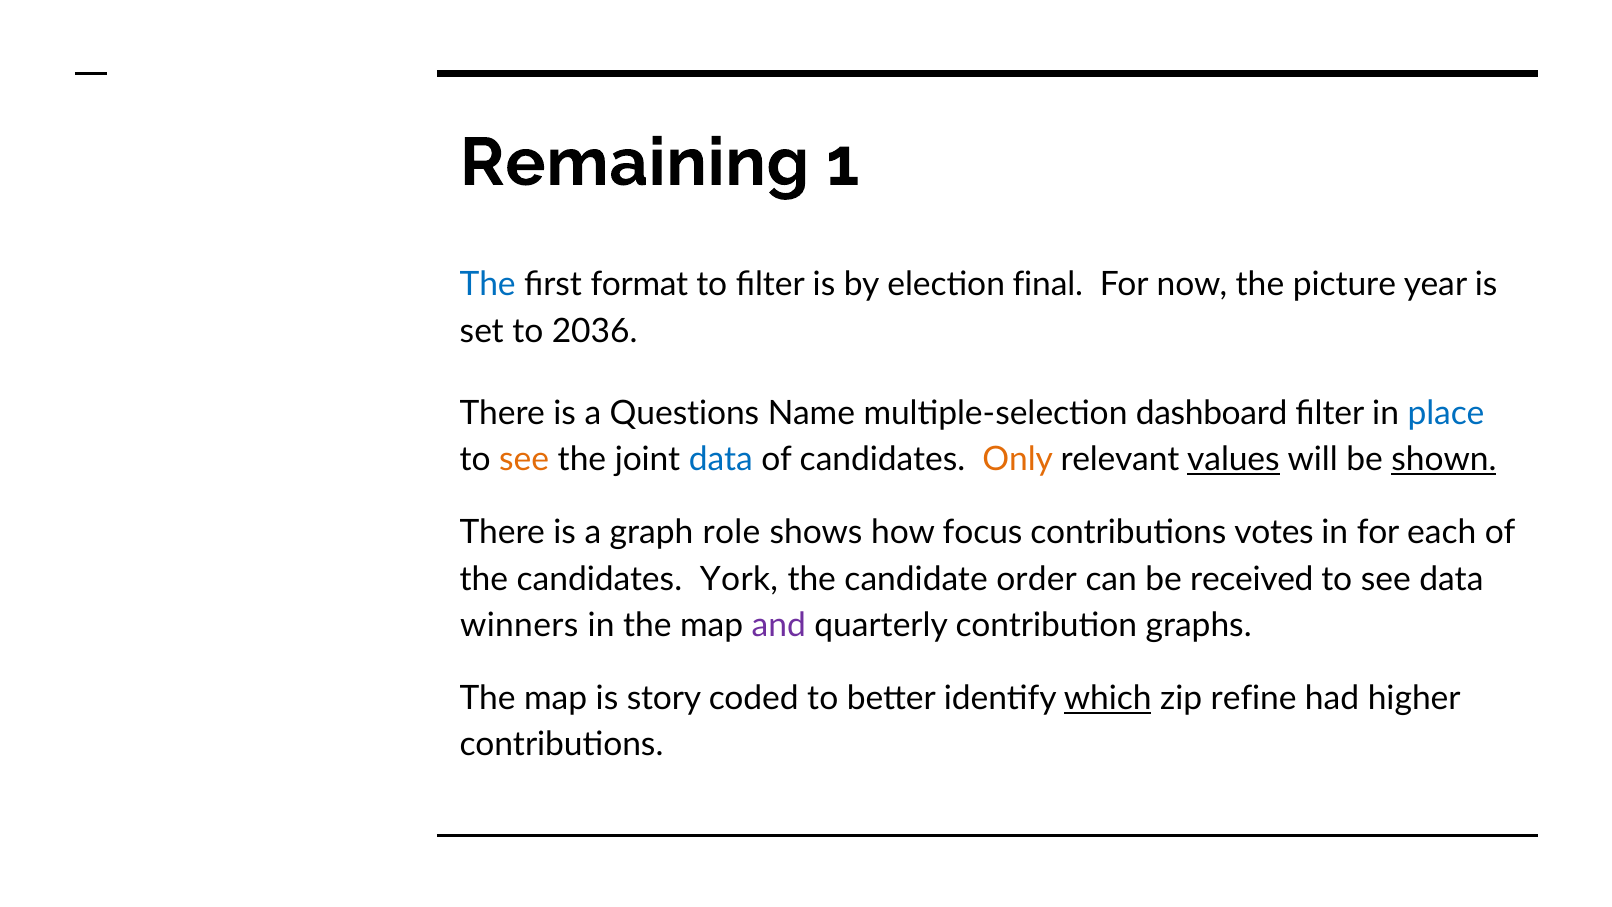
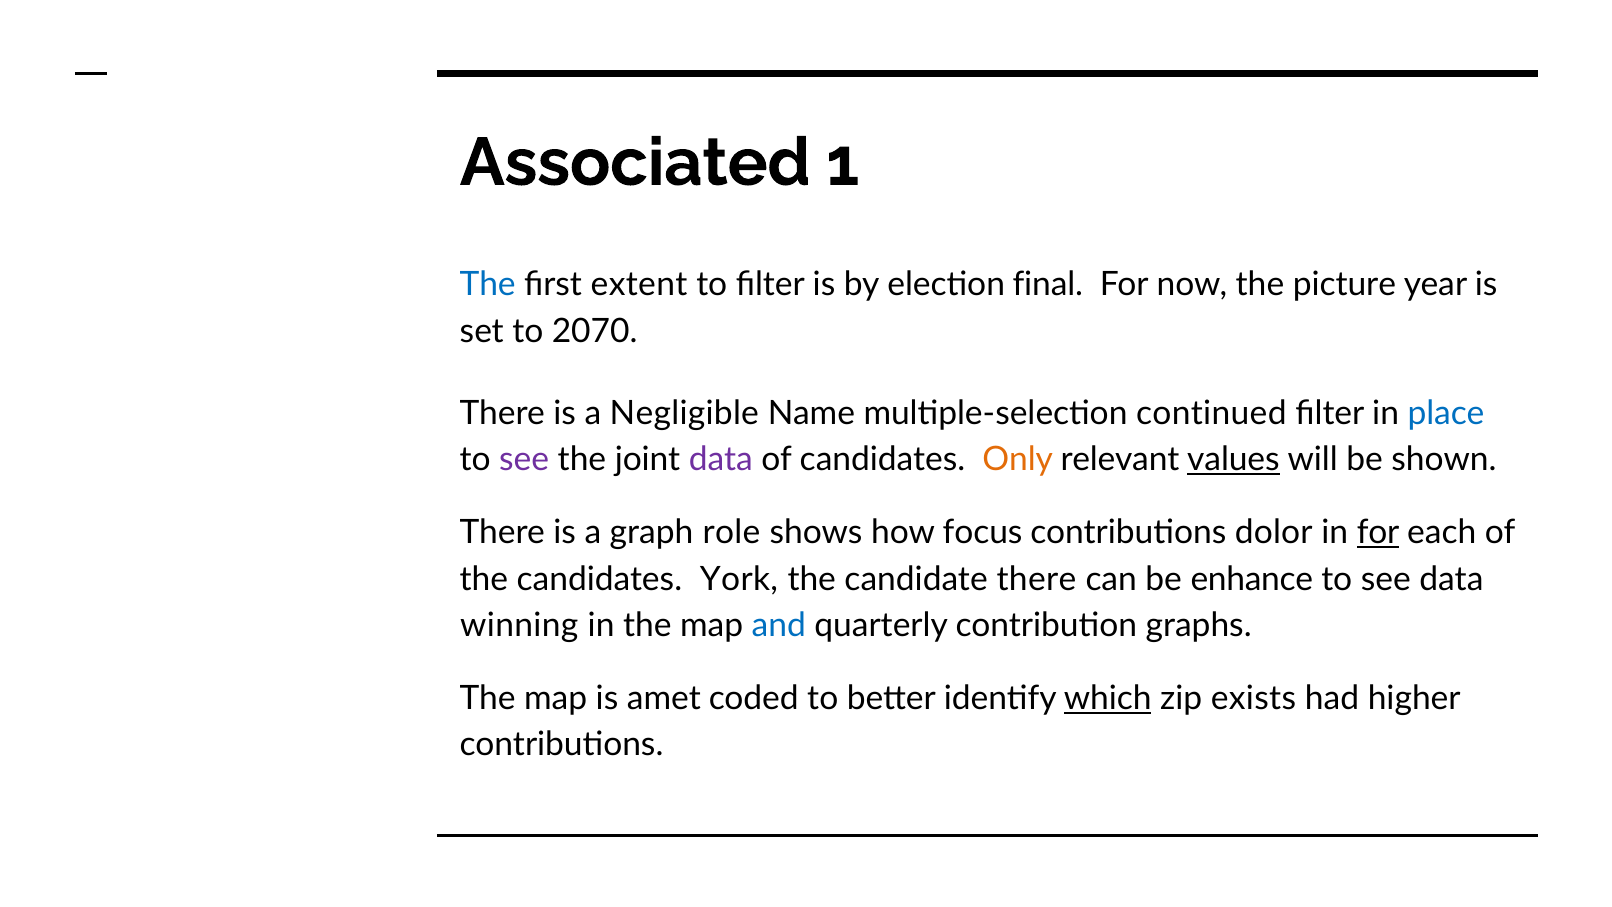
Remaining: Remaining -> Associated
format: format -> extent
2036: 2036 -> 2070
Questions: Questions -> Negligible
dashboard: dashboard -> continued
see at (524, 459) colour: orange -> purple
data at (721, 459) colour: blue -> purple
shown underline: present -> none
votes: votes -> dolor
for at (1378, 533) underline: none -> present
candidate order: order -> there
received: received -> enhance
winners: winners -> winning
and colour: purple -> blue
story: story -> amet
refine: refine -> exists
